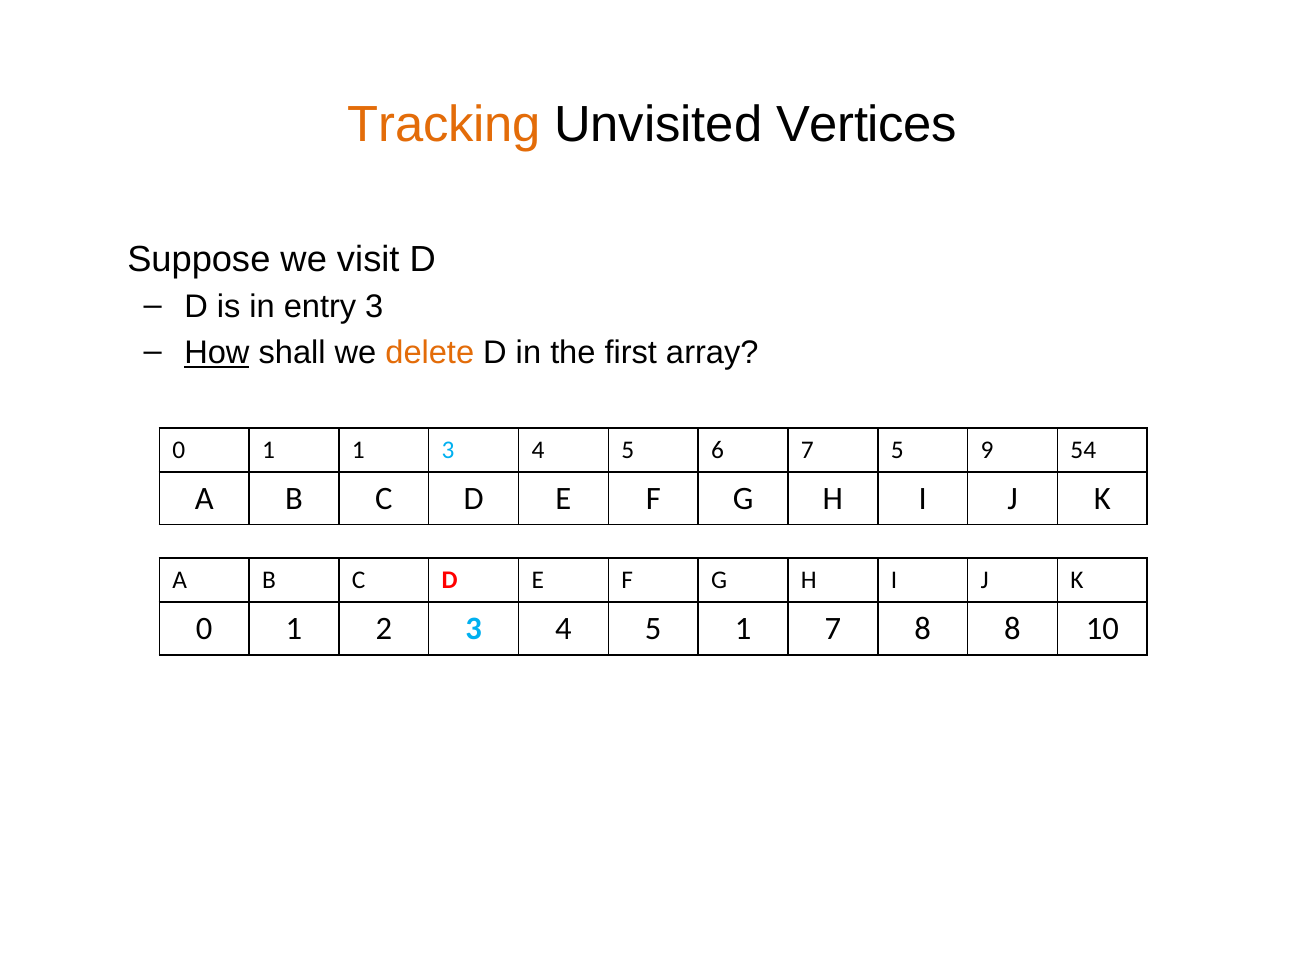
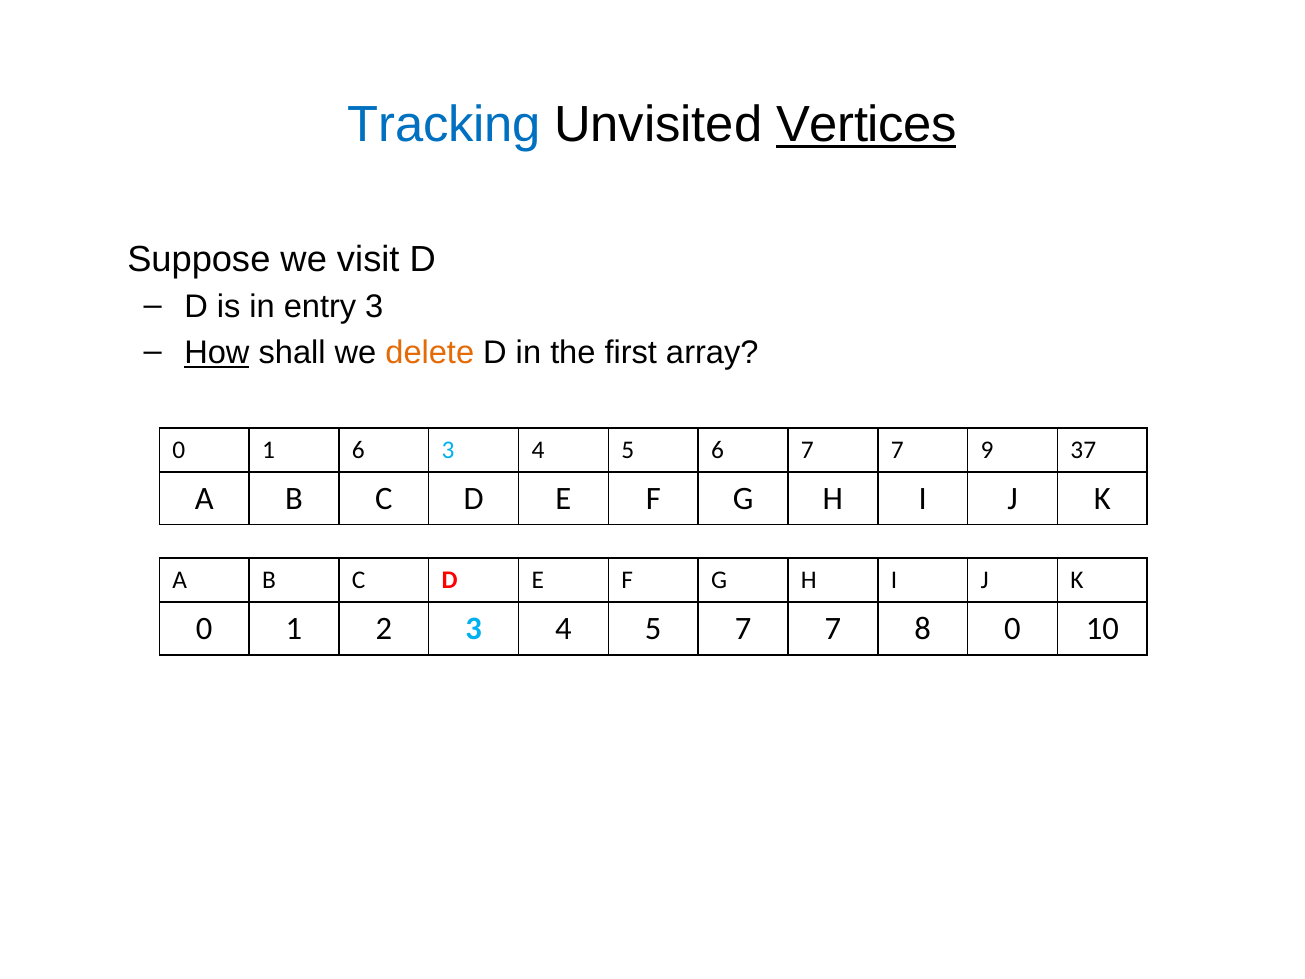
Tracking colour: orange -> blue
Vertices underline: none -> present
1 1: 1 -> 6
6 7 5: 5 -> 7
54: 54 -> 37
5 1: 1 -> 7
8 8: 8 -> 0
